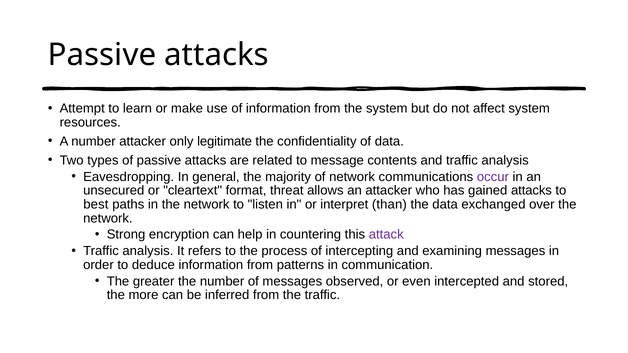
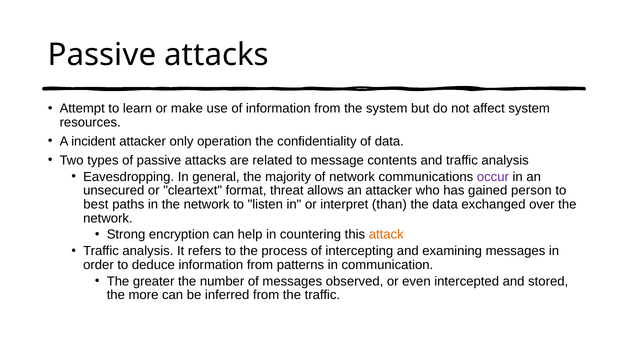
A number: number -> incident
legitimate: legitimate -> operation
gained attacks: attacks -> person
attack colour: purple -> orange
